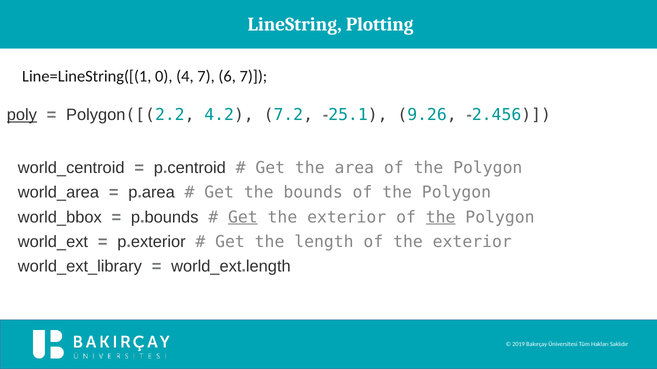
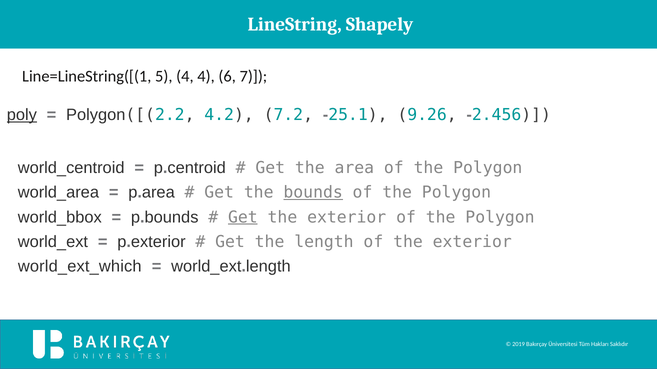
Plotting: Plotting -> Shapely
0: 0 -> 5
4 7: 7 -> 4
bounds underline: none -> present
the at (441, 217) underline: present -> none
world_ext_library: world_ext_library -> world_ext_which
